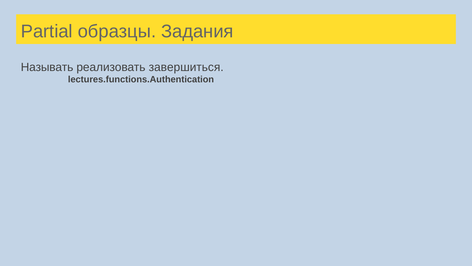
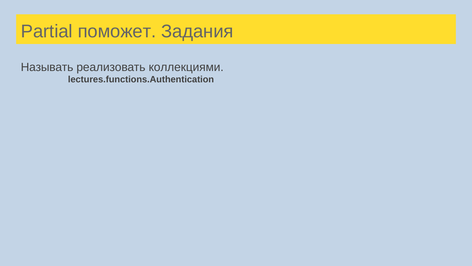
образцы: образцы -> поможет
завершиться: завершиться -> коллекциями
